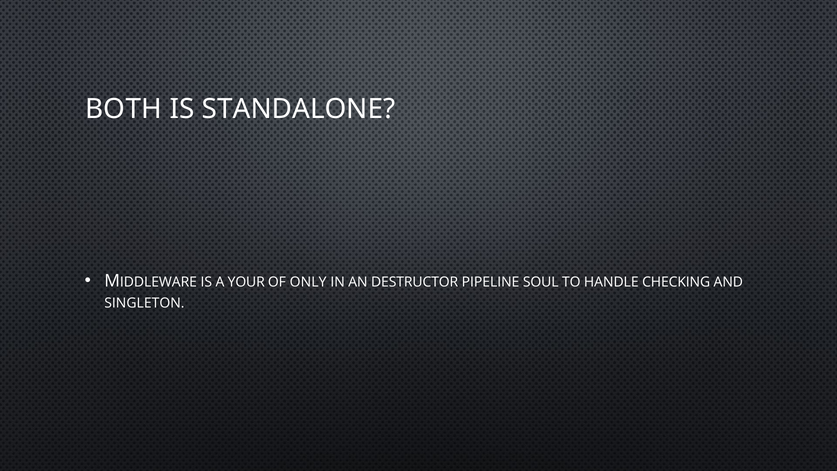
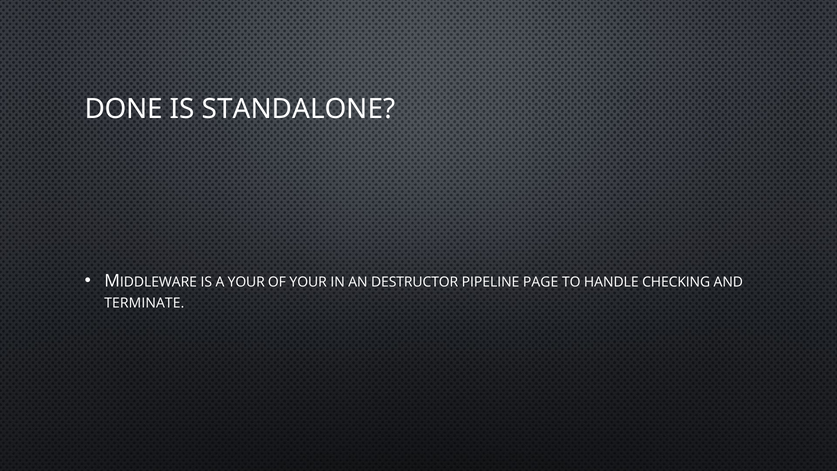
BOTH: BOTH -> DONE
OF ONLY: ONLY -> YOUR
SOUL: SOUL -> PAGE
SINGLETON: SINGLETON -> TERMINATE
